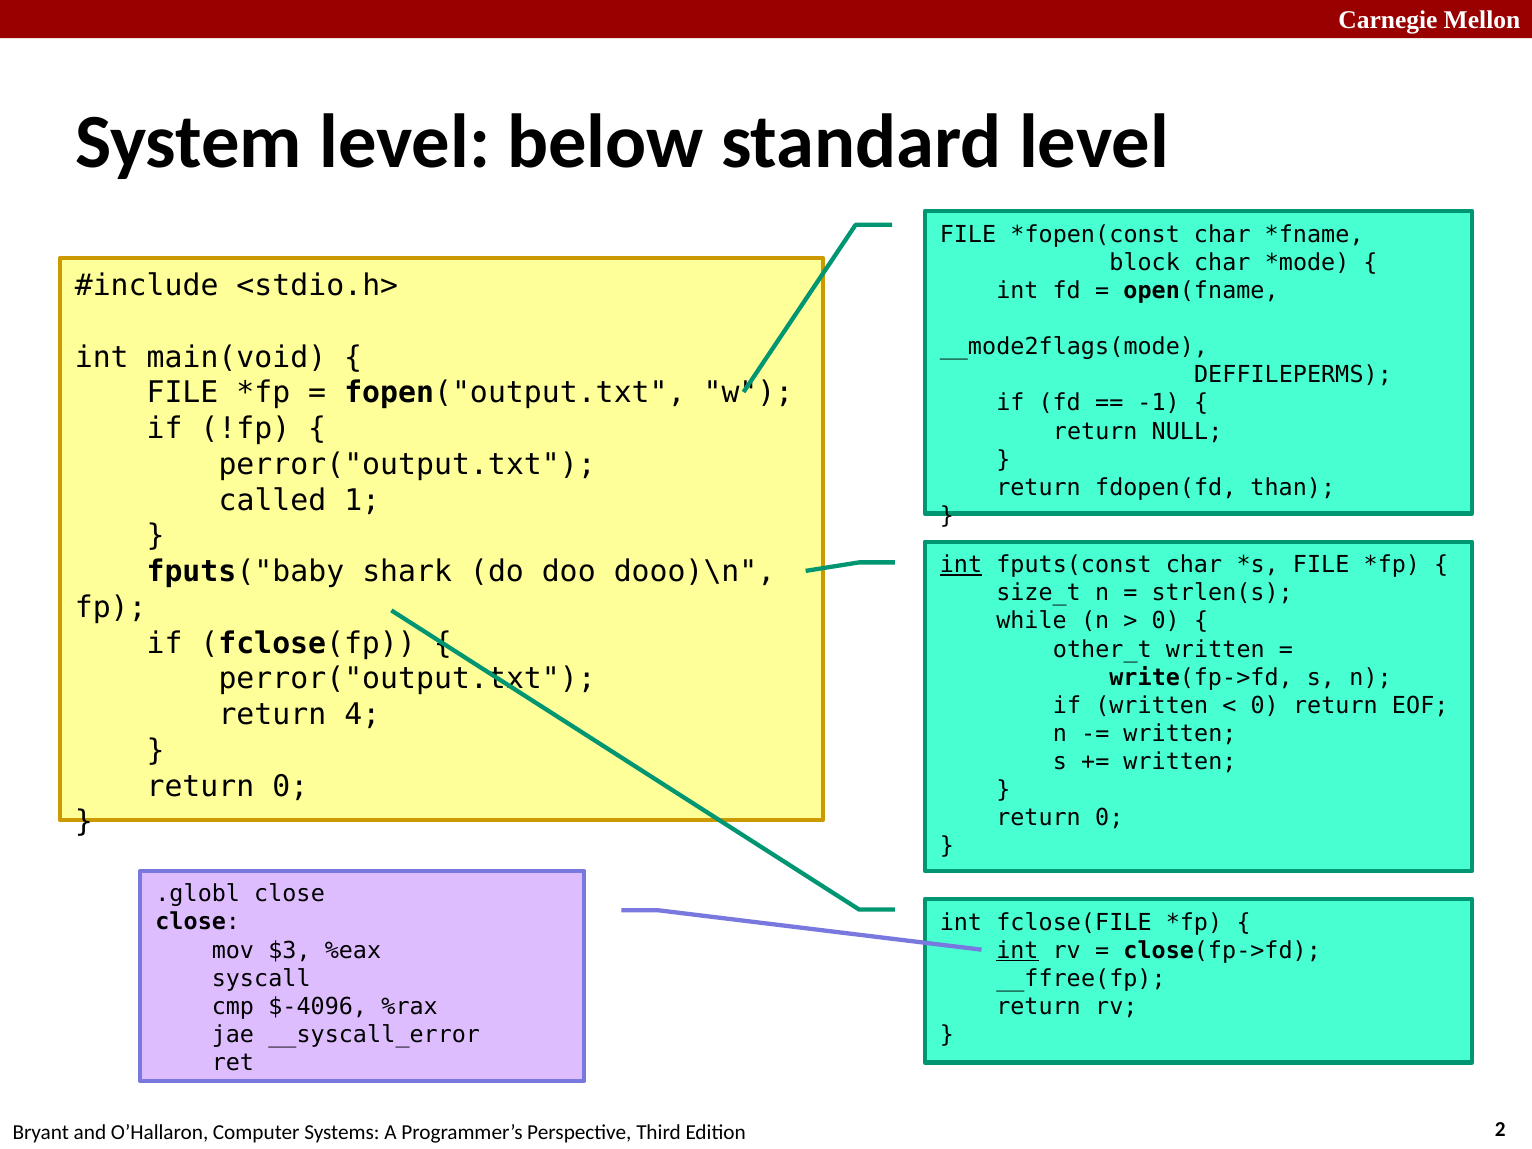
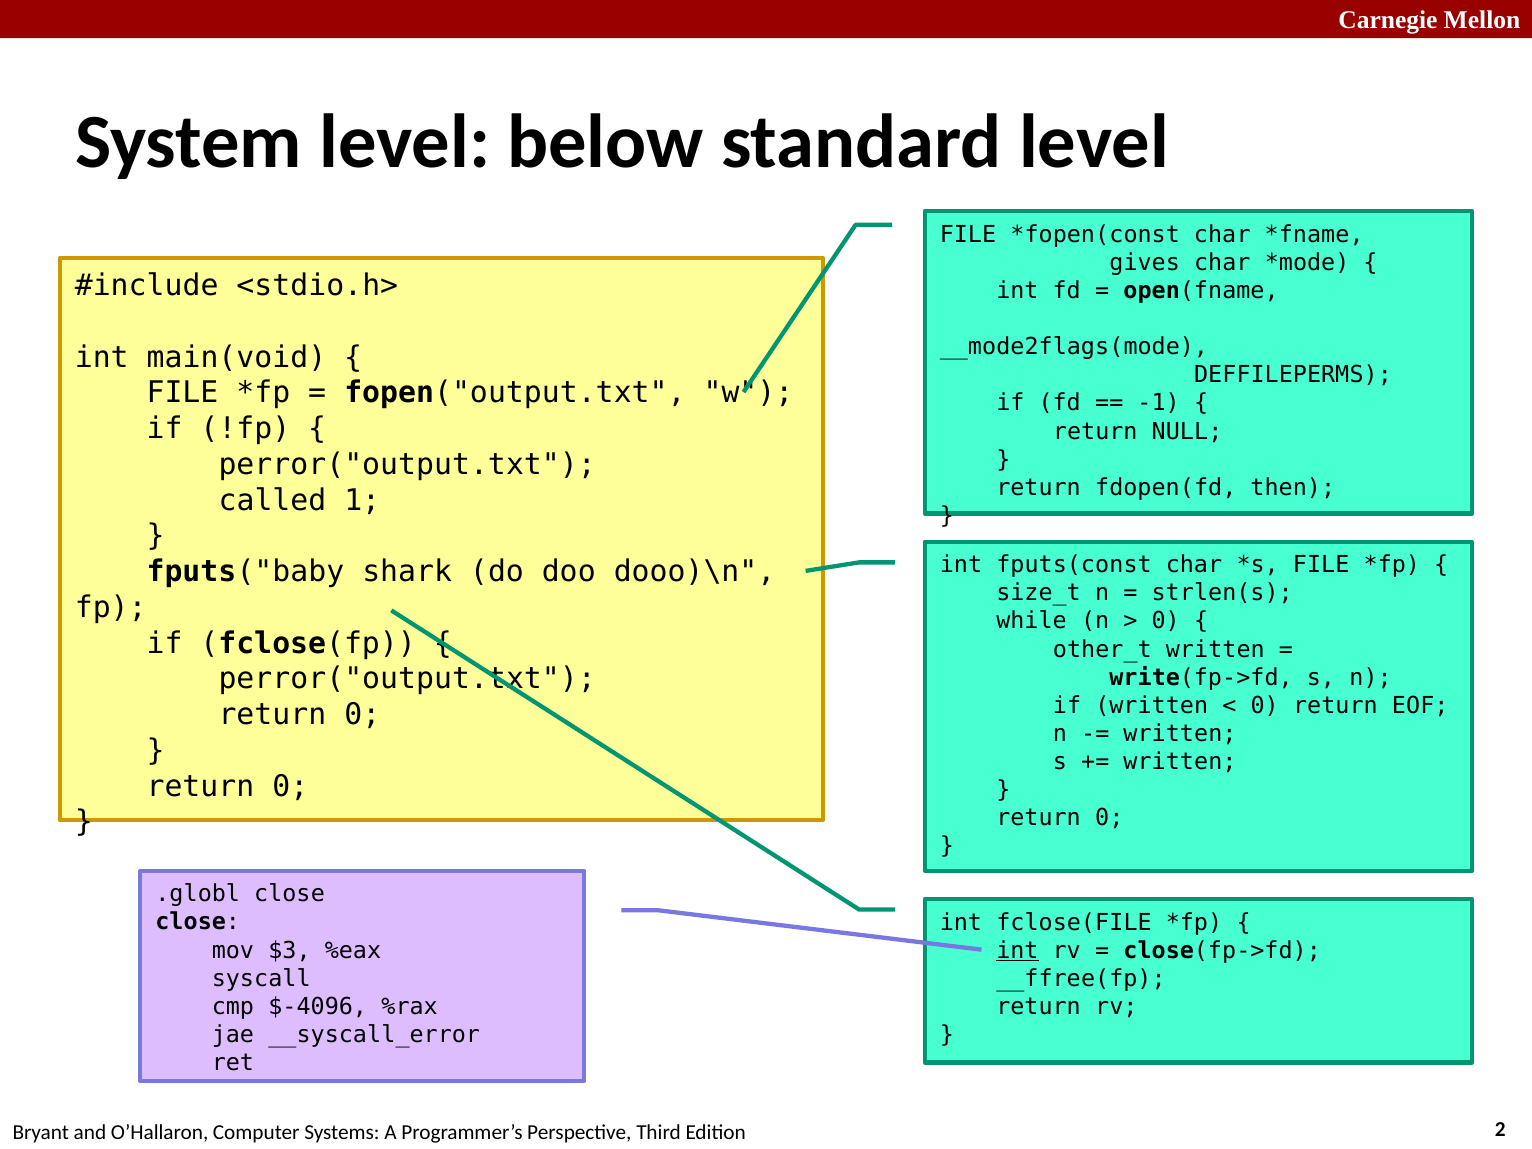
block: block -> gives
than: than -> then
int at (961, 565) underline: present -> none
4 at (362, 715): 4 -> 0
